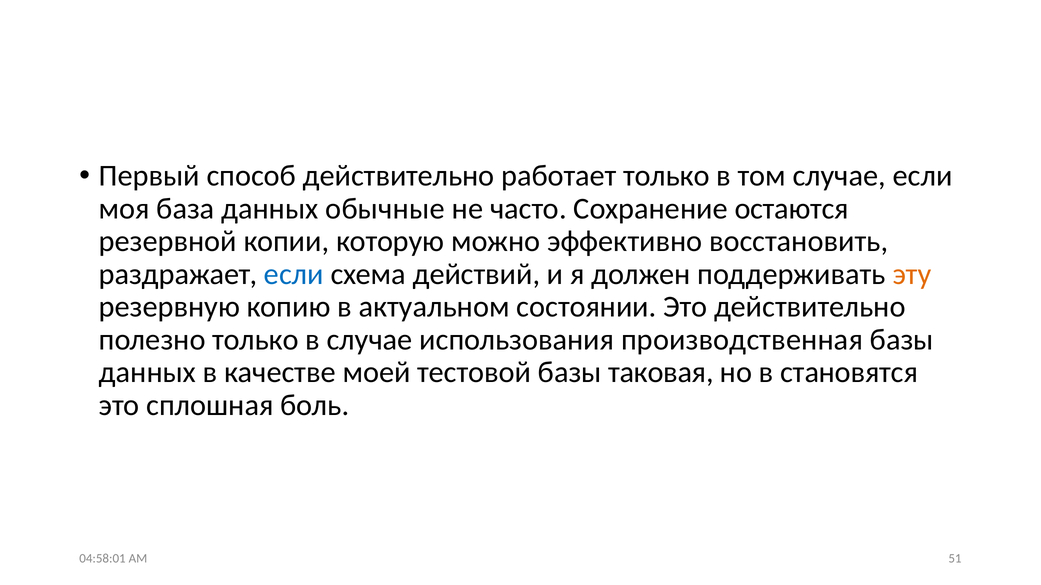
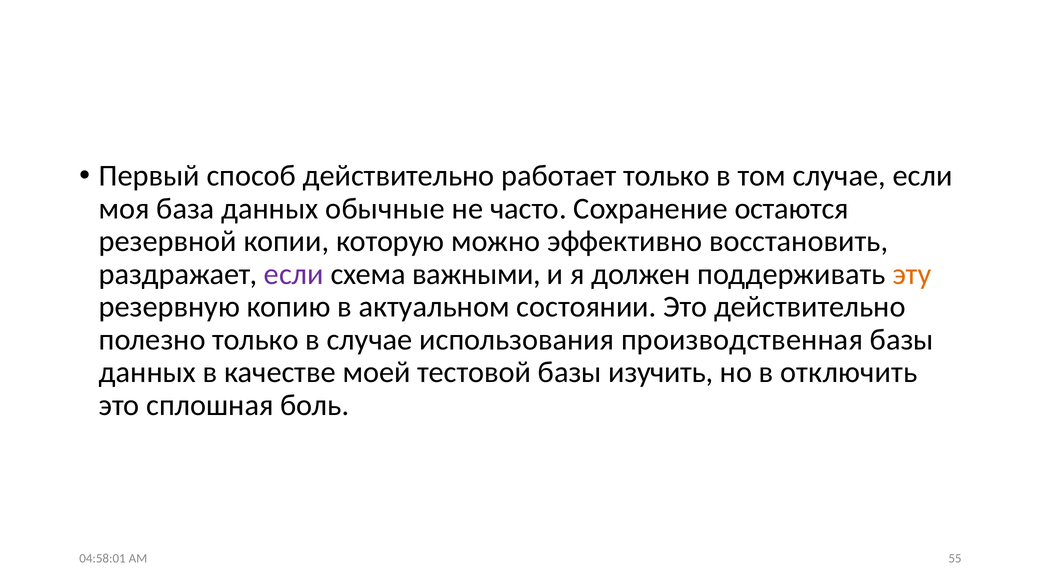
если at (294, 274) colour: blue -> purple
действий: действий -> важными
таковая: таковая -> изучить
становятся: становятся -> отключить
51: 51 -> 55
